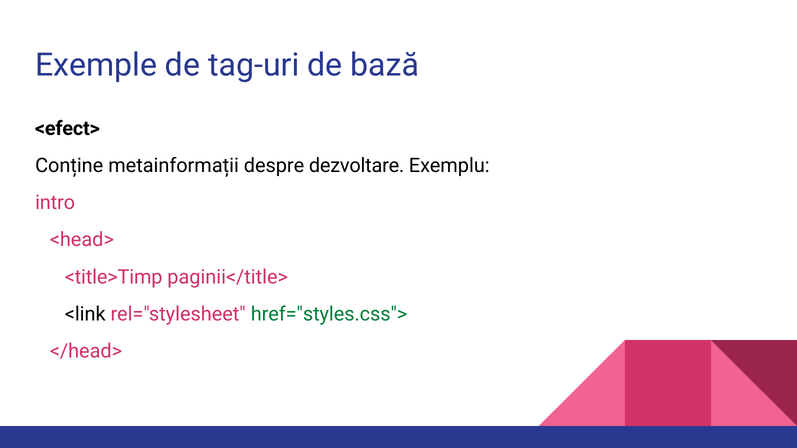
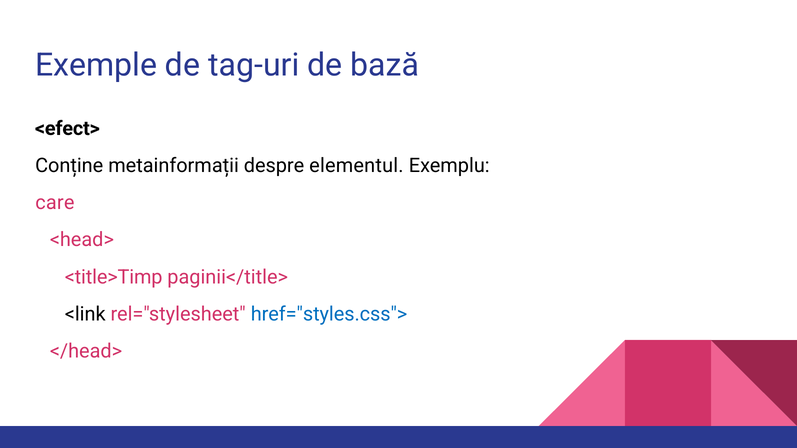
dezvoltare: dezvoltare -> elementul
intro: intro -> care
href="styles.css"> colour: green -> blue
